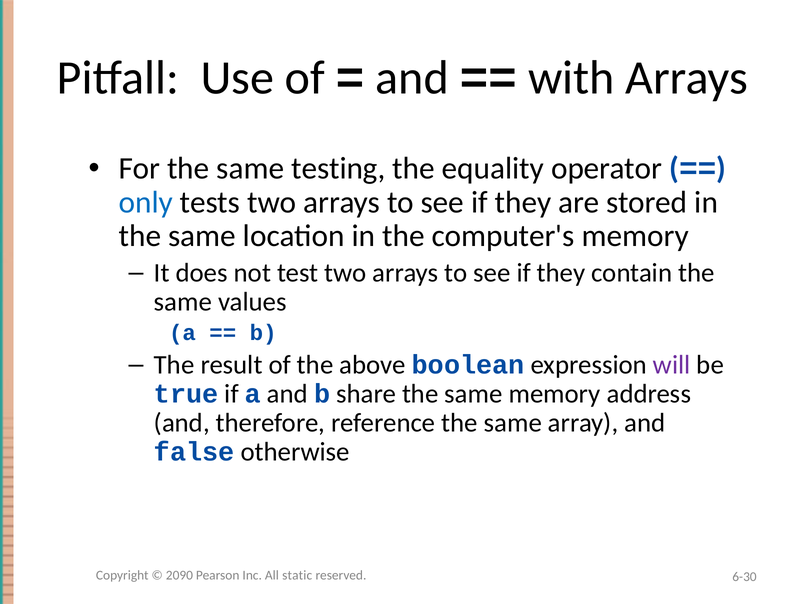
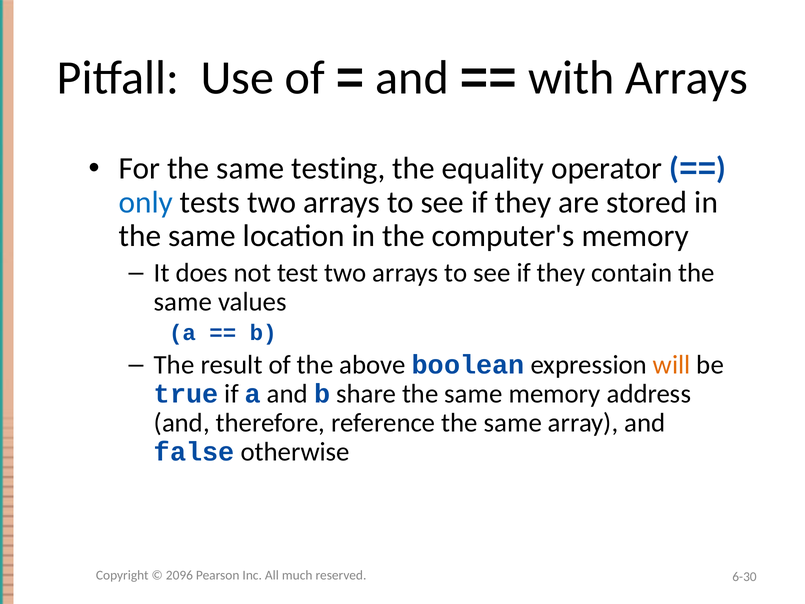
will colour: purple -> orange
2090: 2090 -> 2096
static: static -> much
